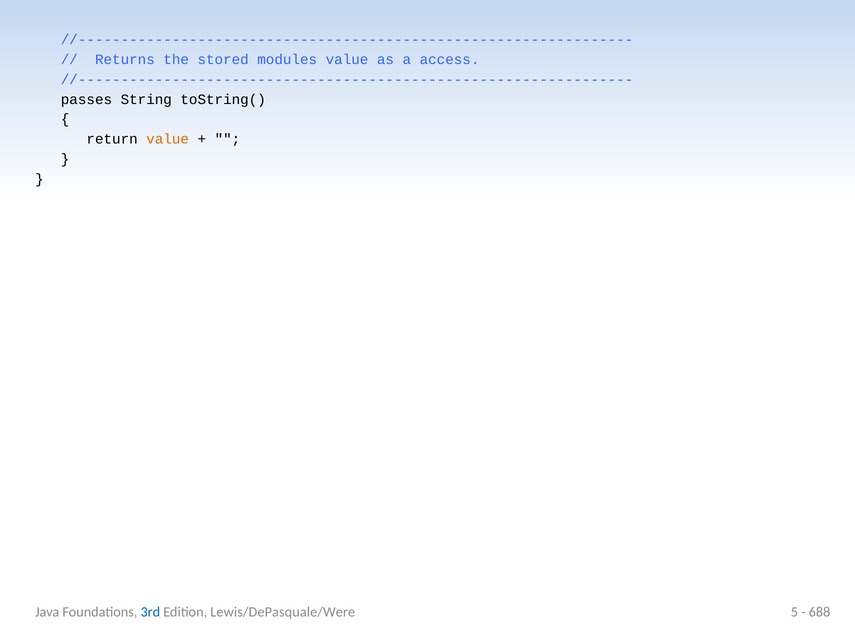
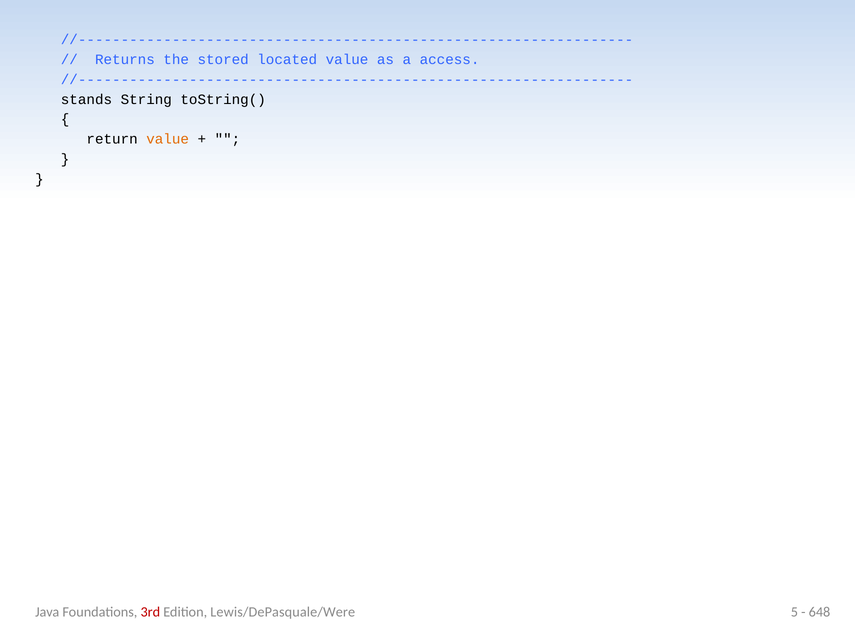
modules: modules -> located
passes: passes -> stands
3rd colour: blue -> red
688: 688 -> 648
